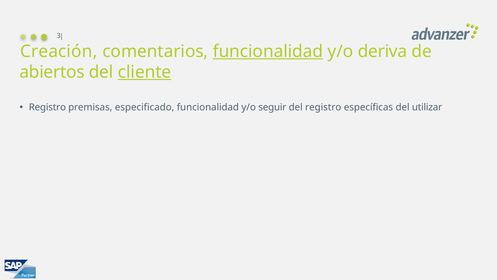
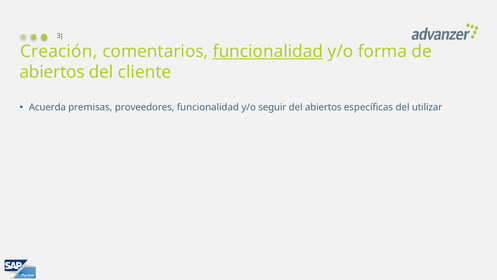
deriva: deriva -> forma
cliente underline: present -> none
Registro at (47, 107): Registro -> Acuerda
especificado: especificado -> proveedores
del registro: registro -> abiertos
